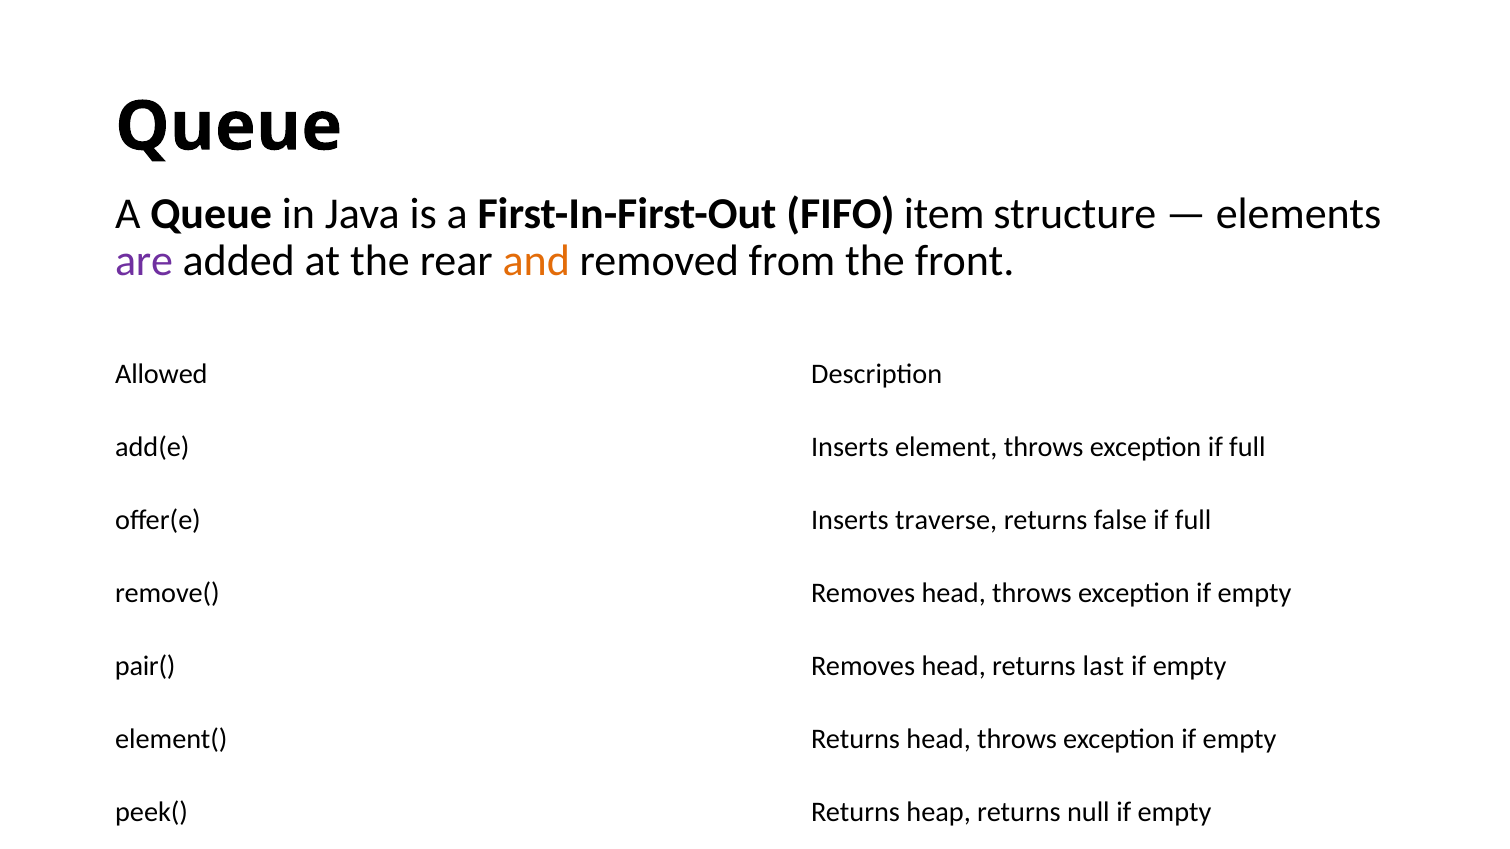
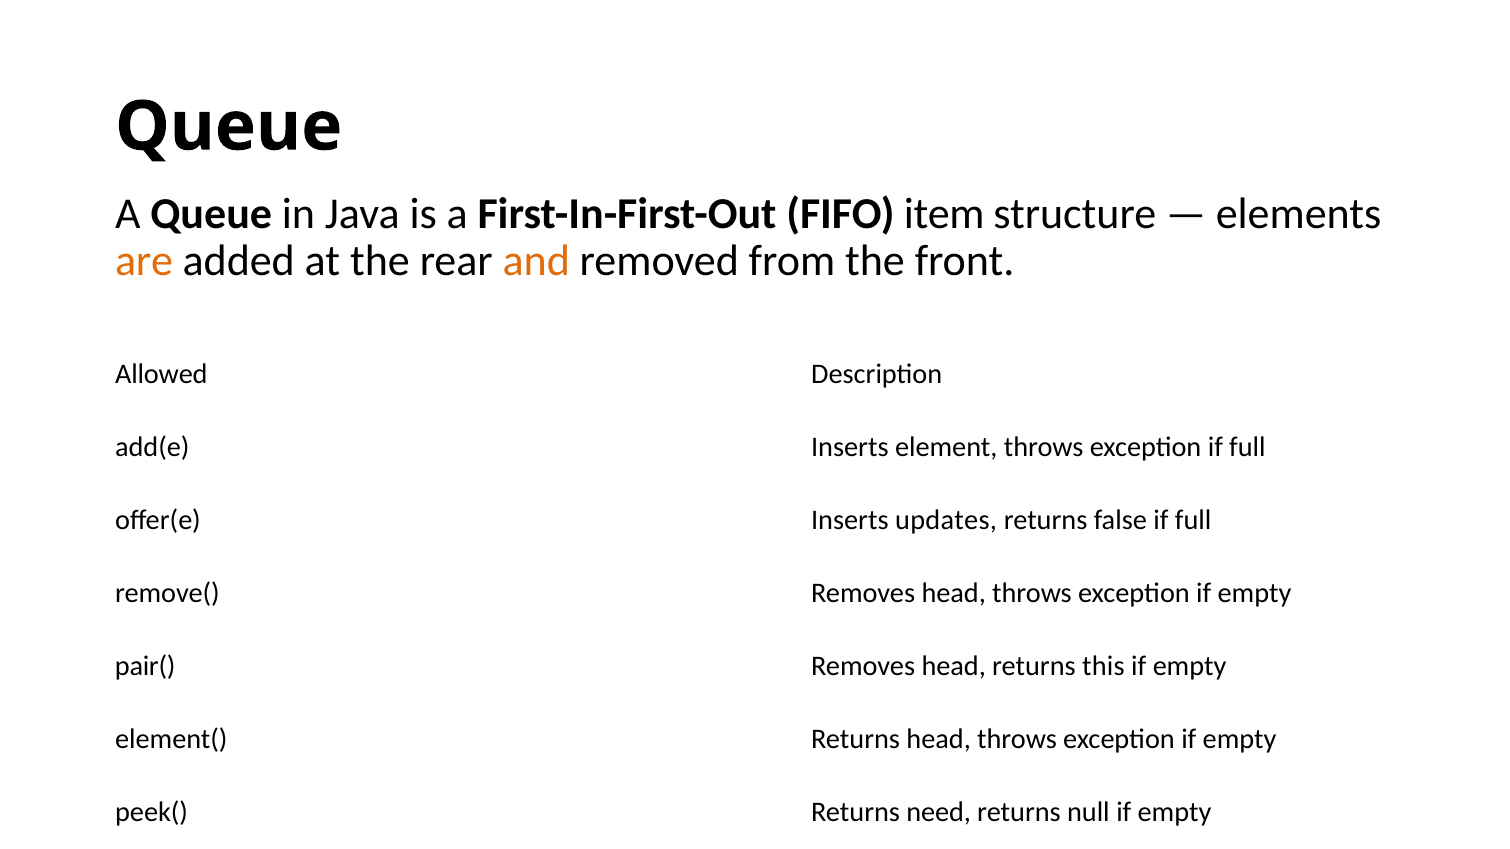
are colour: purple -> orange
traverse: traverse -> updates
last: last -> this
heap: heap -> need
